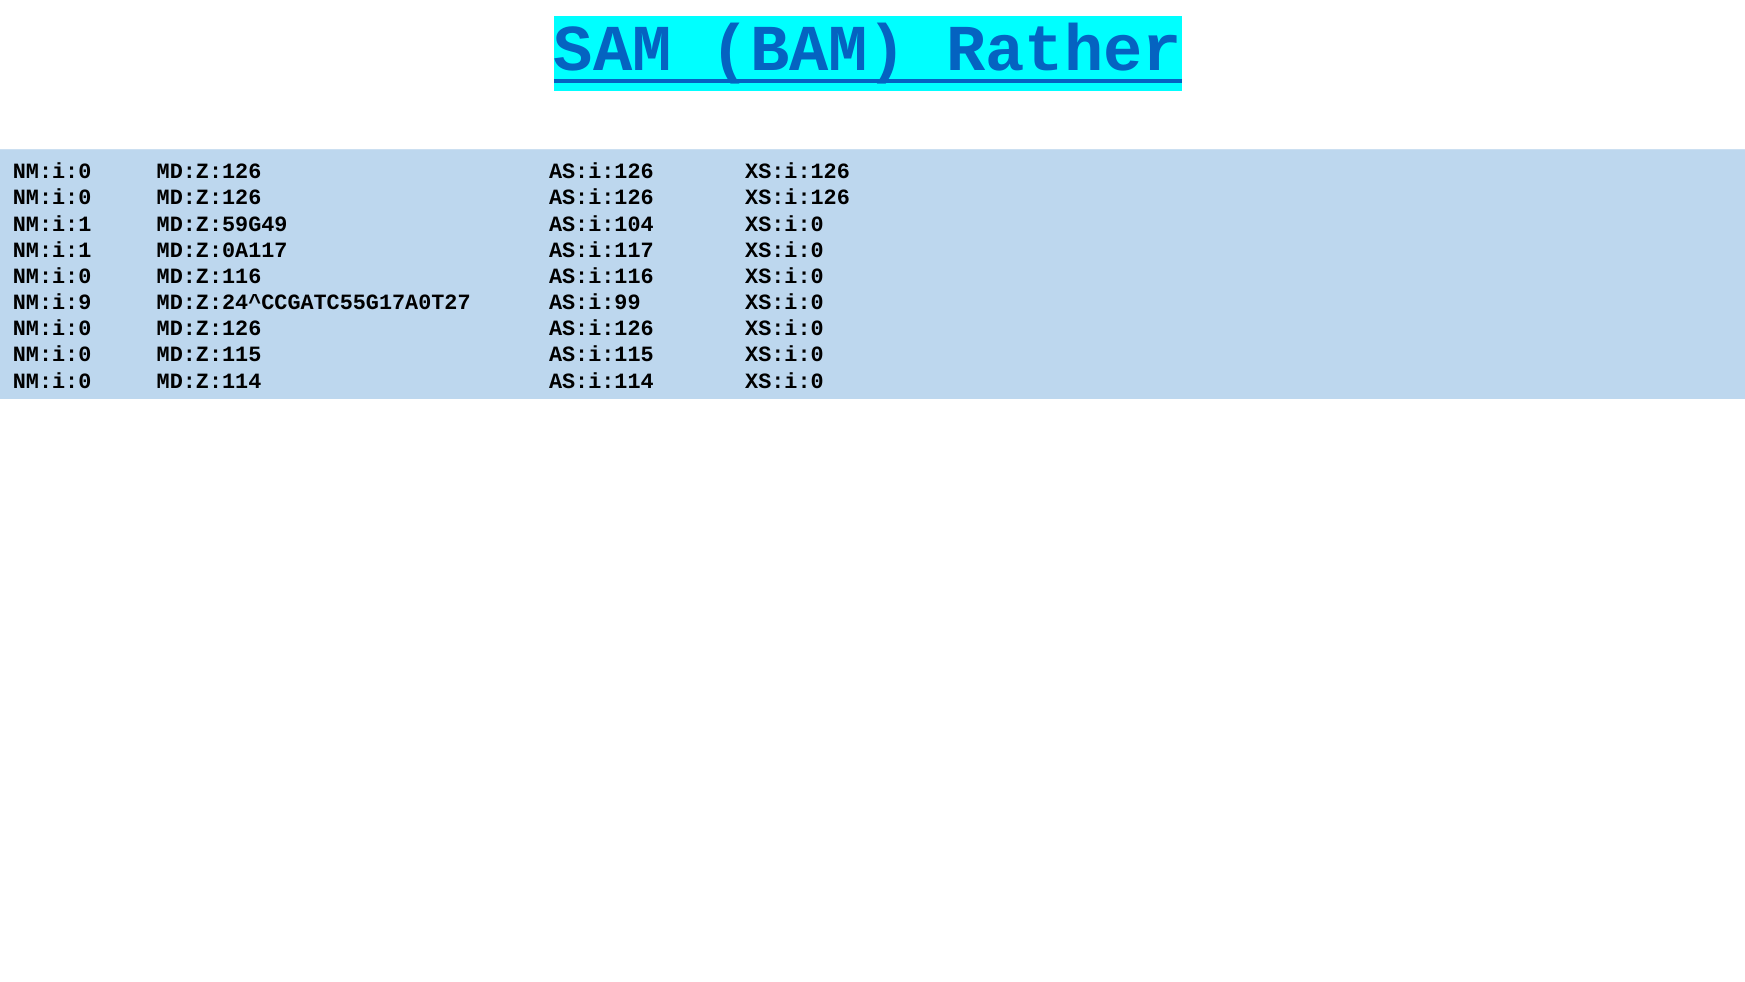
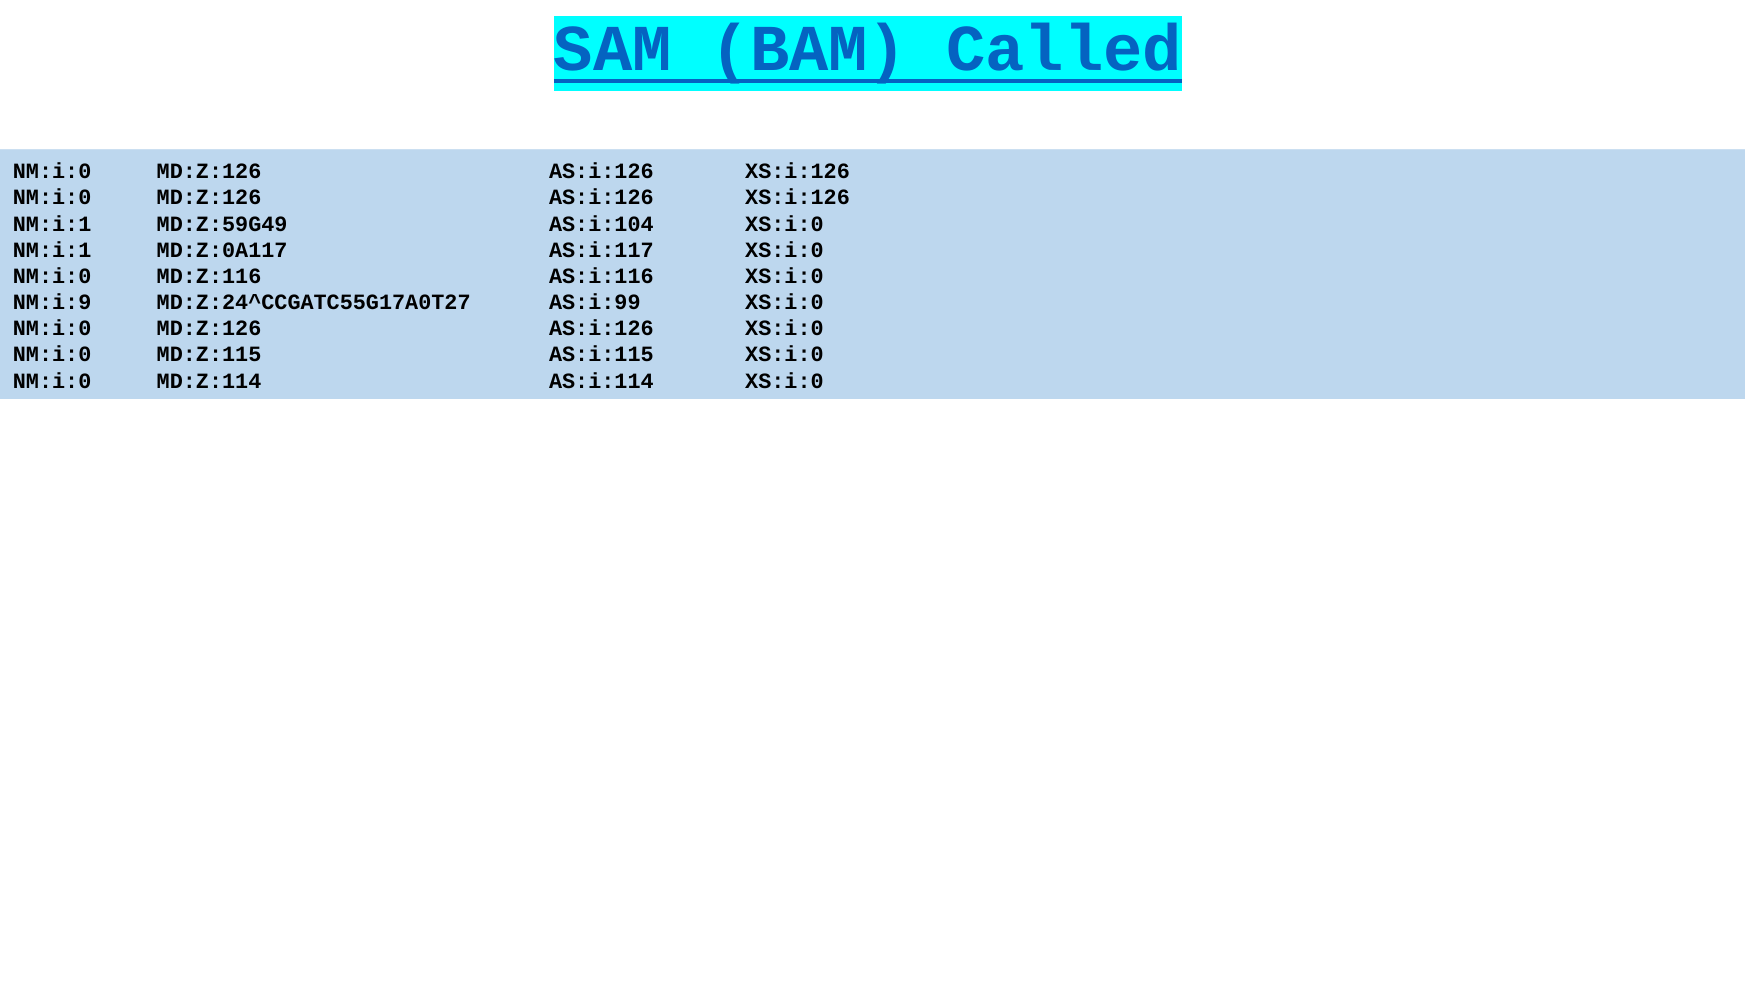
Rather: Rather -> Called
